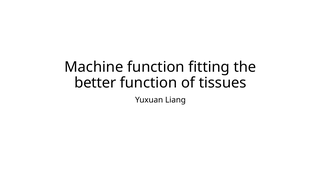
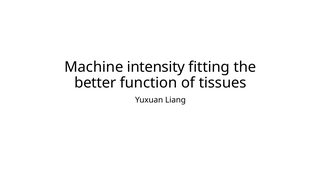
Machine function: function -> intensity
